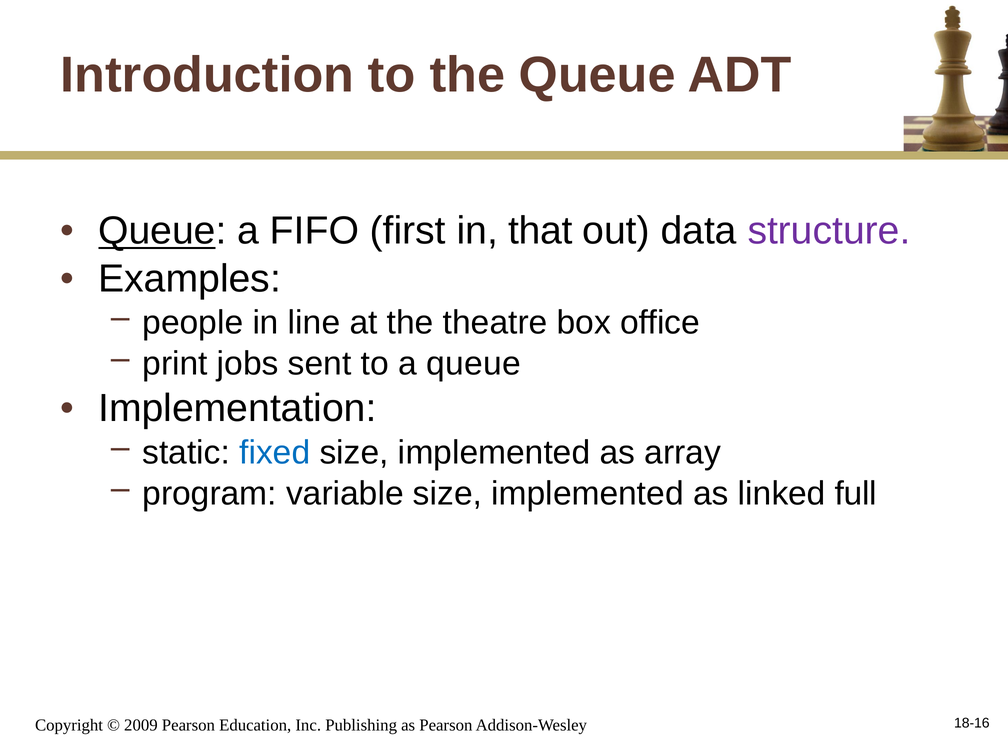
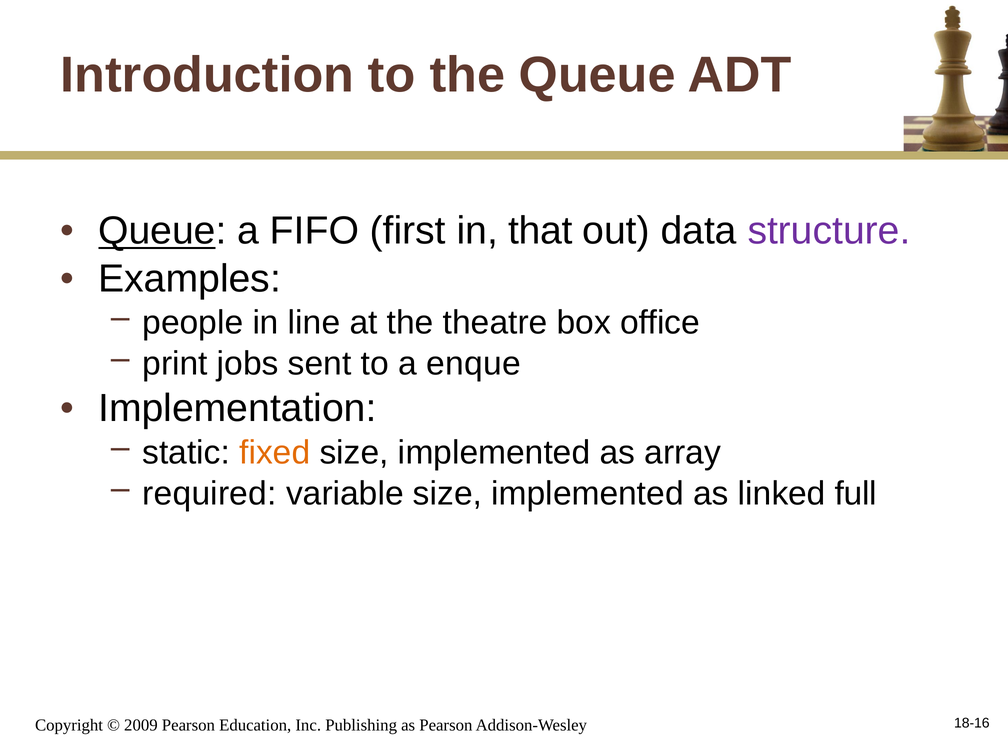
a queue: queue -> enque
fixed colour: blue -> orange
program: program -> required
